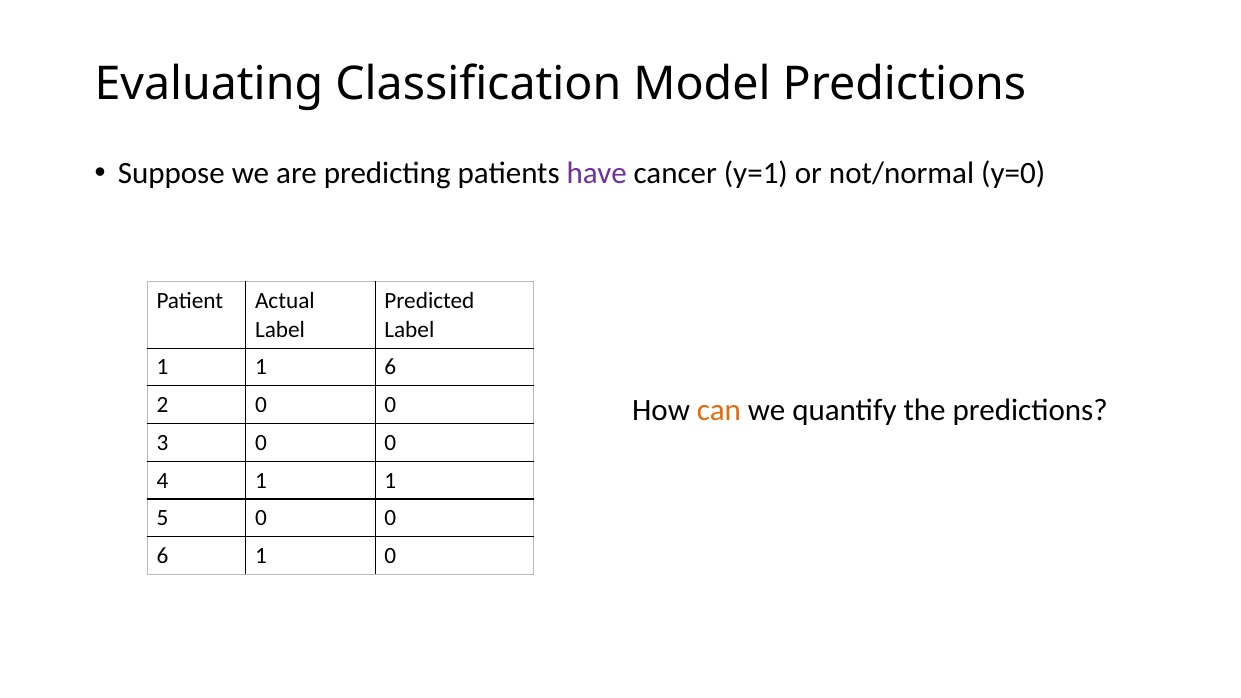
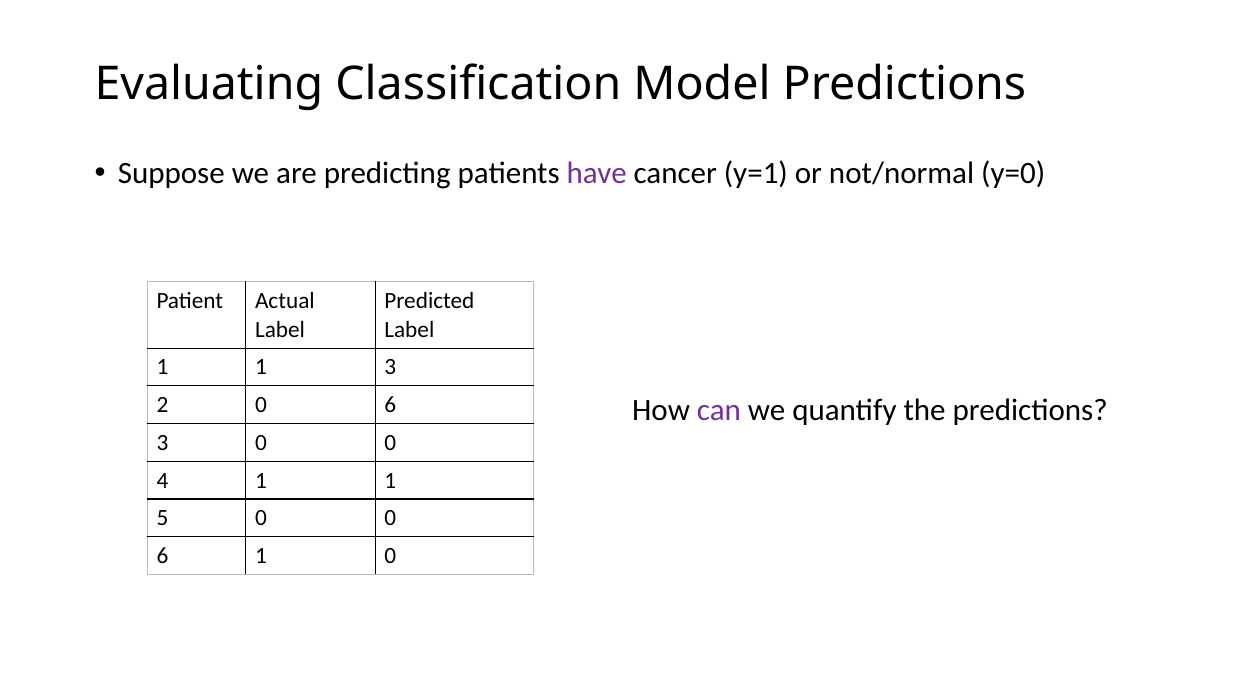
1 6: 6 -> 3
2 0 0: 0 -> 6
can colour: orange -> purple
